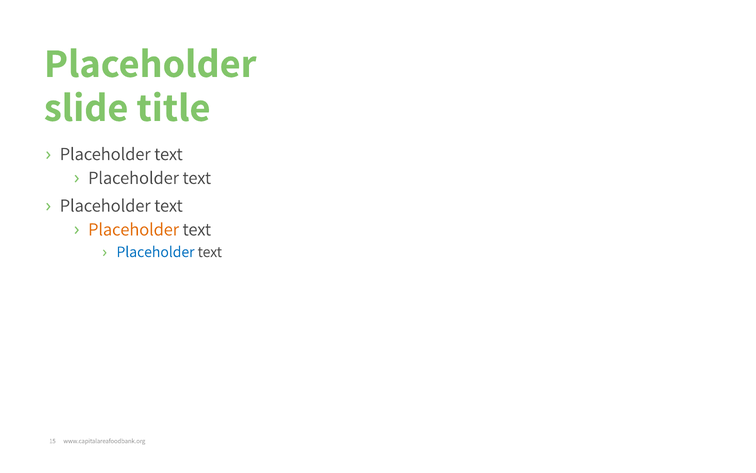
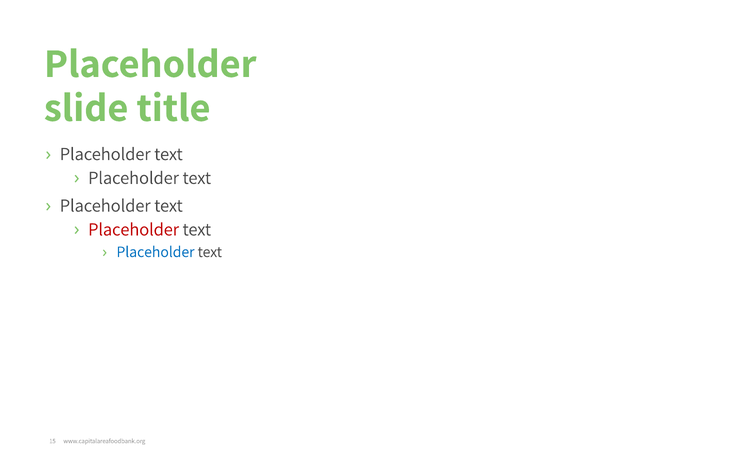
Placeholder at (134, 229) colour: orange -> red
